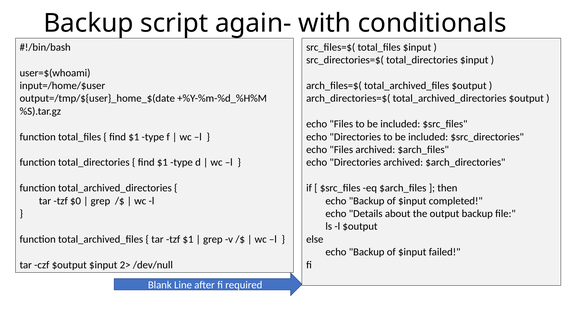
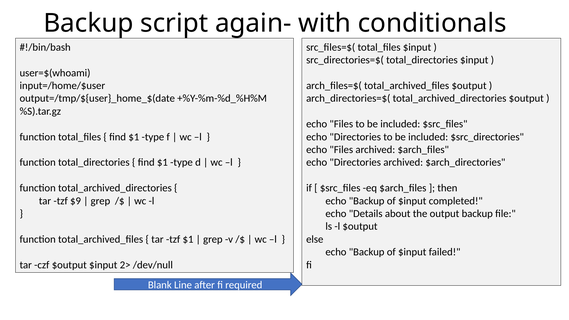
$0: $0 -> $9
